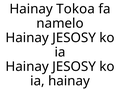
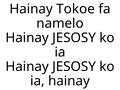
Tokoa: Tokoa -> Tokoe
